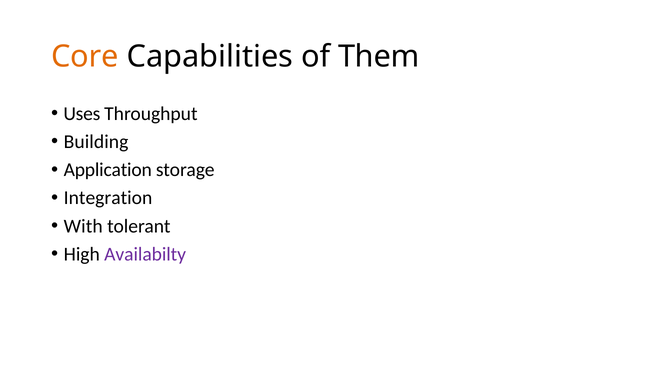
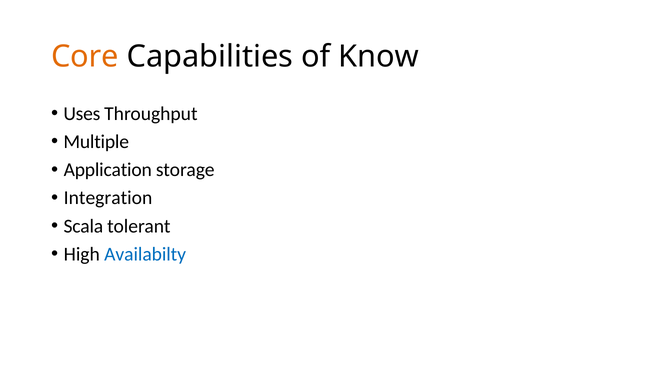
Them: Them -> Know
Building: Building -> Multiple
With: With -> Scala
Availabilty colour: purple -> blue
